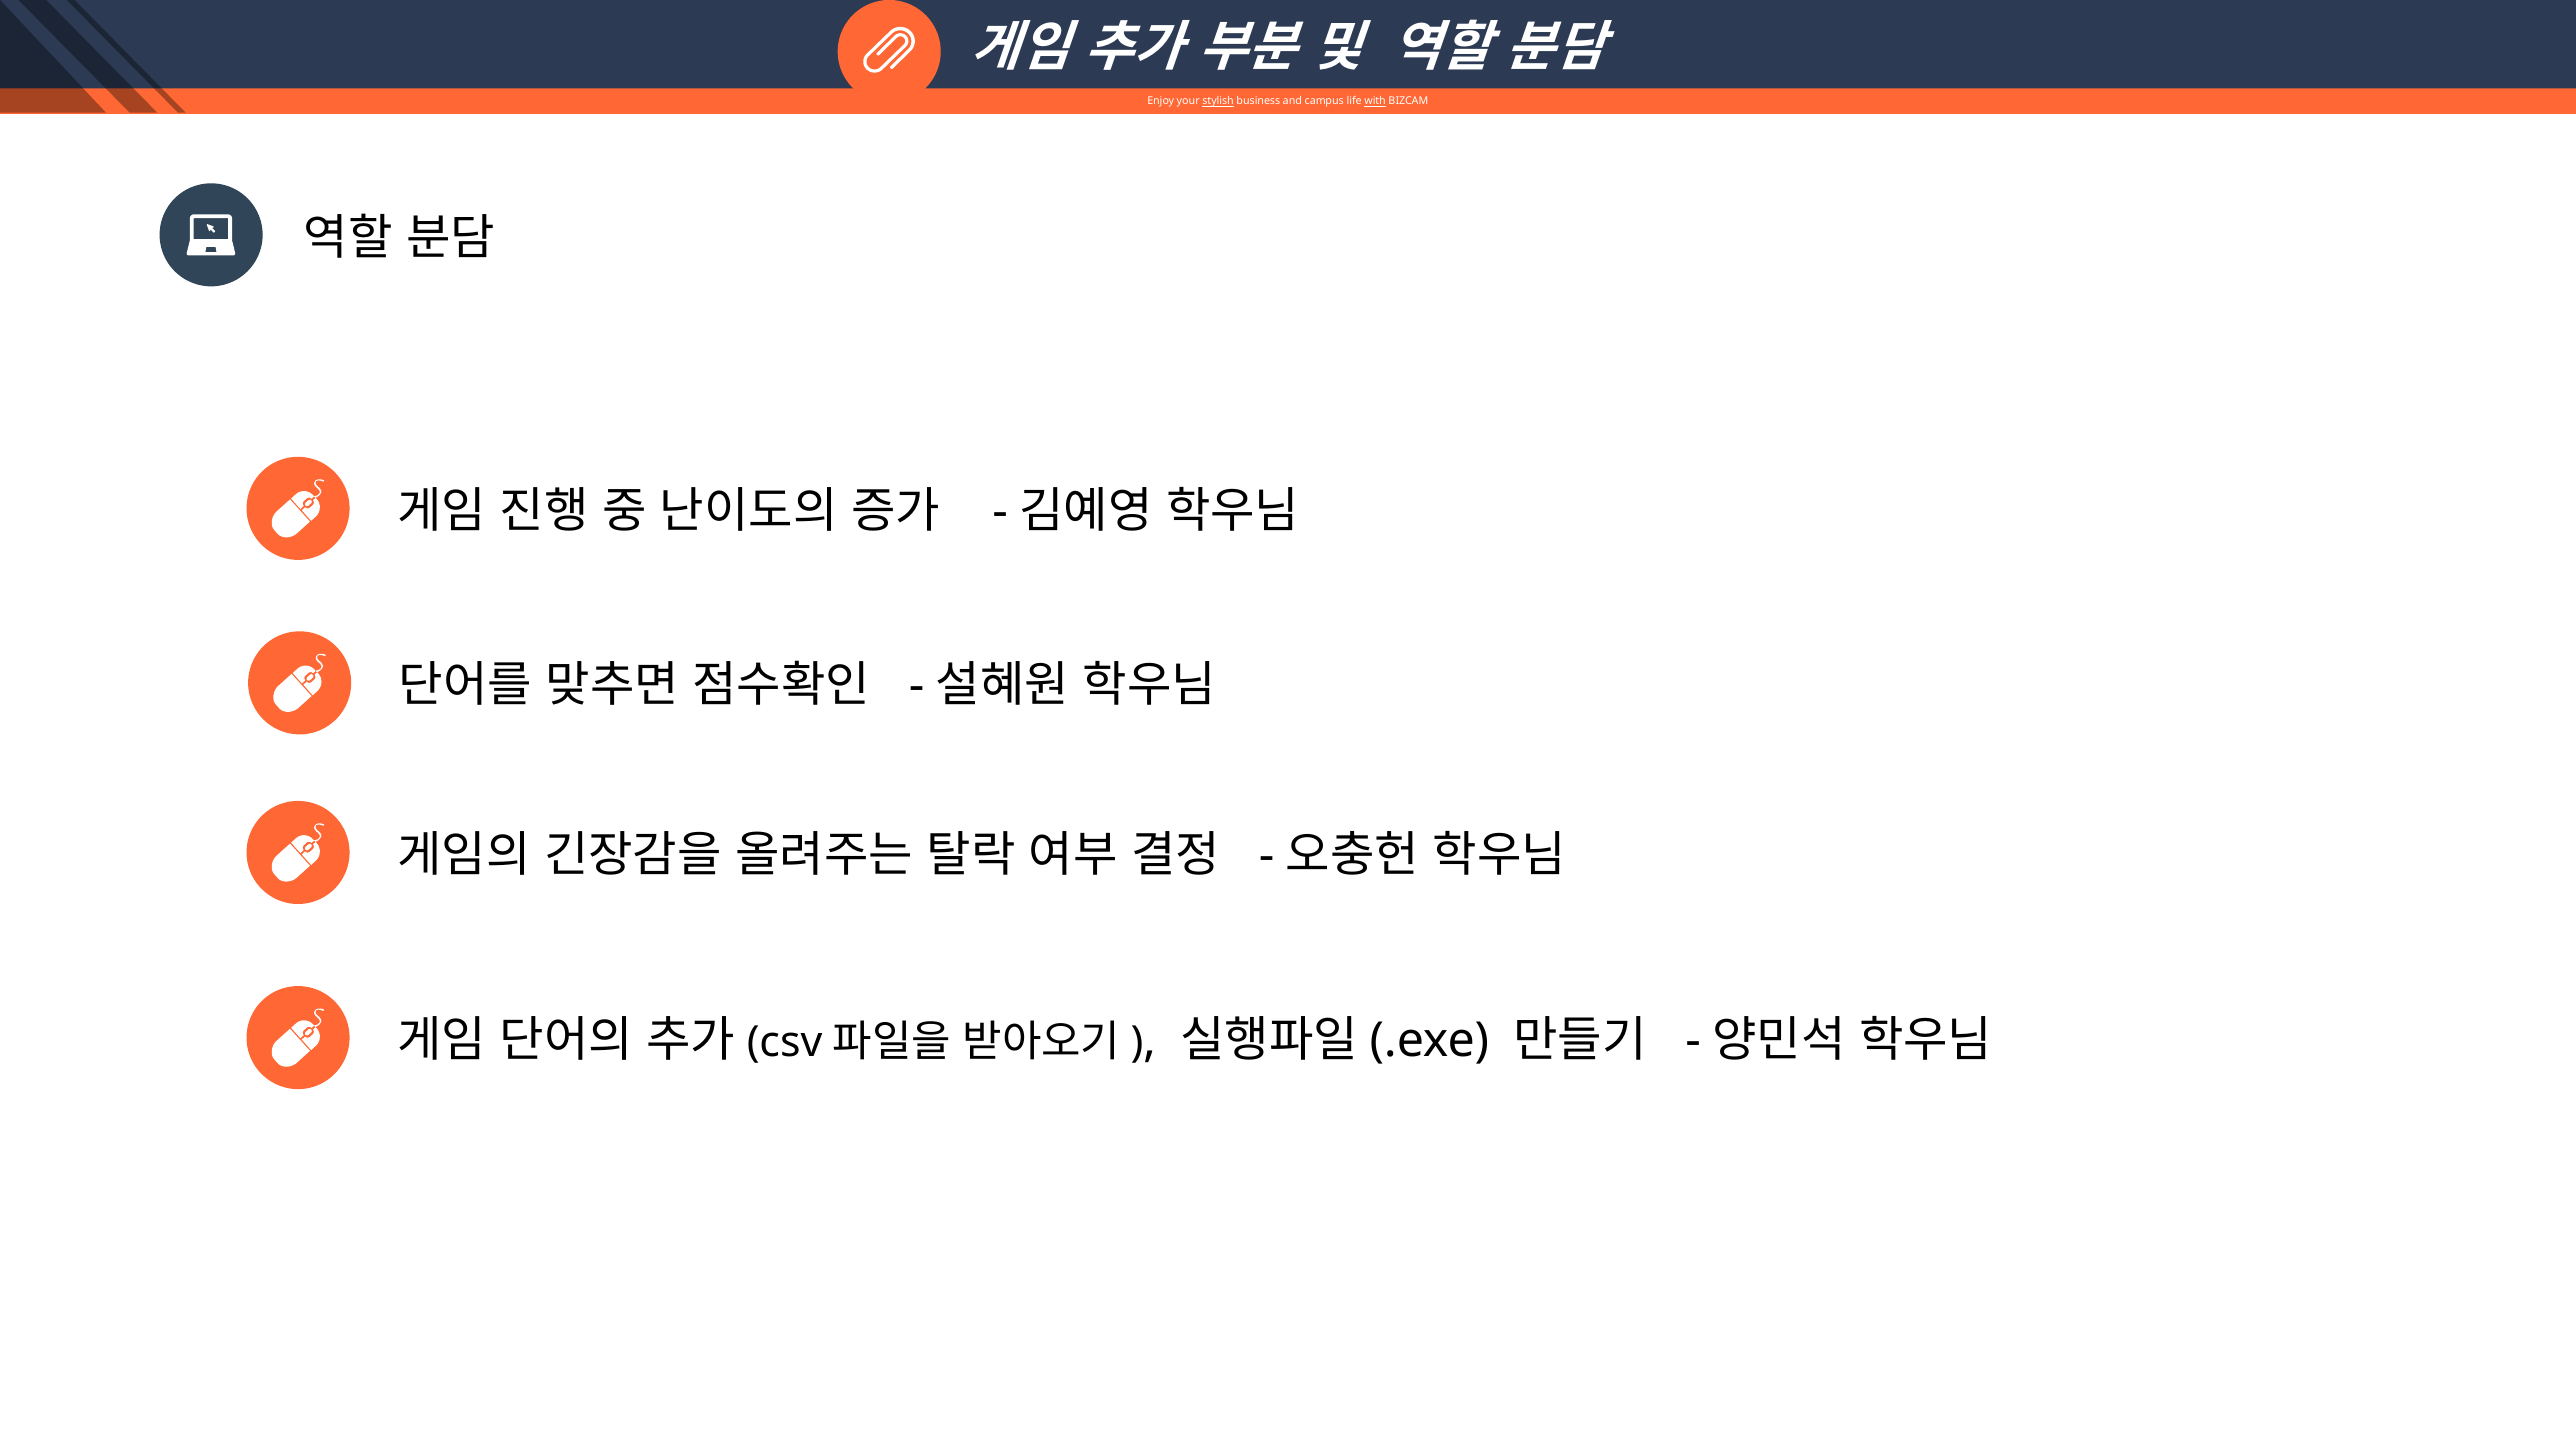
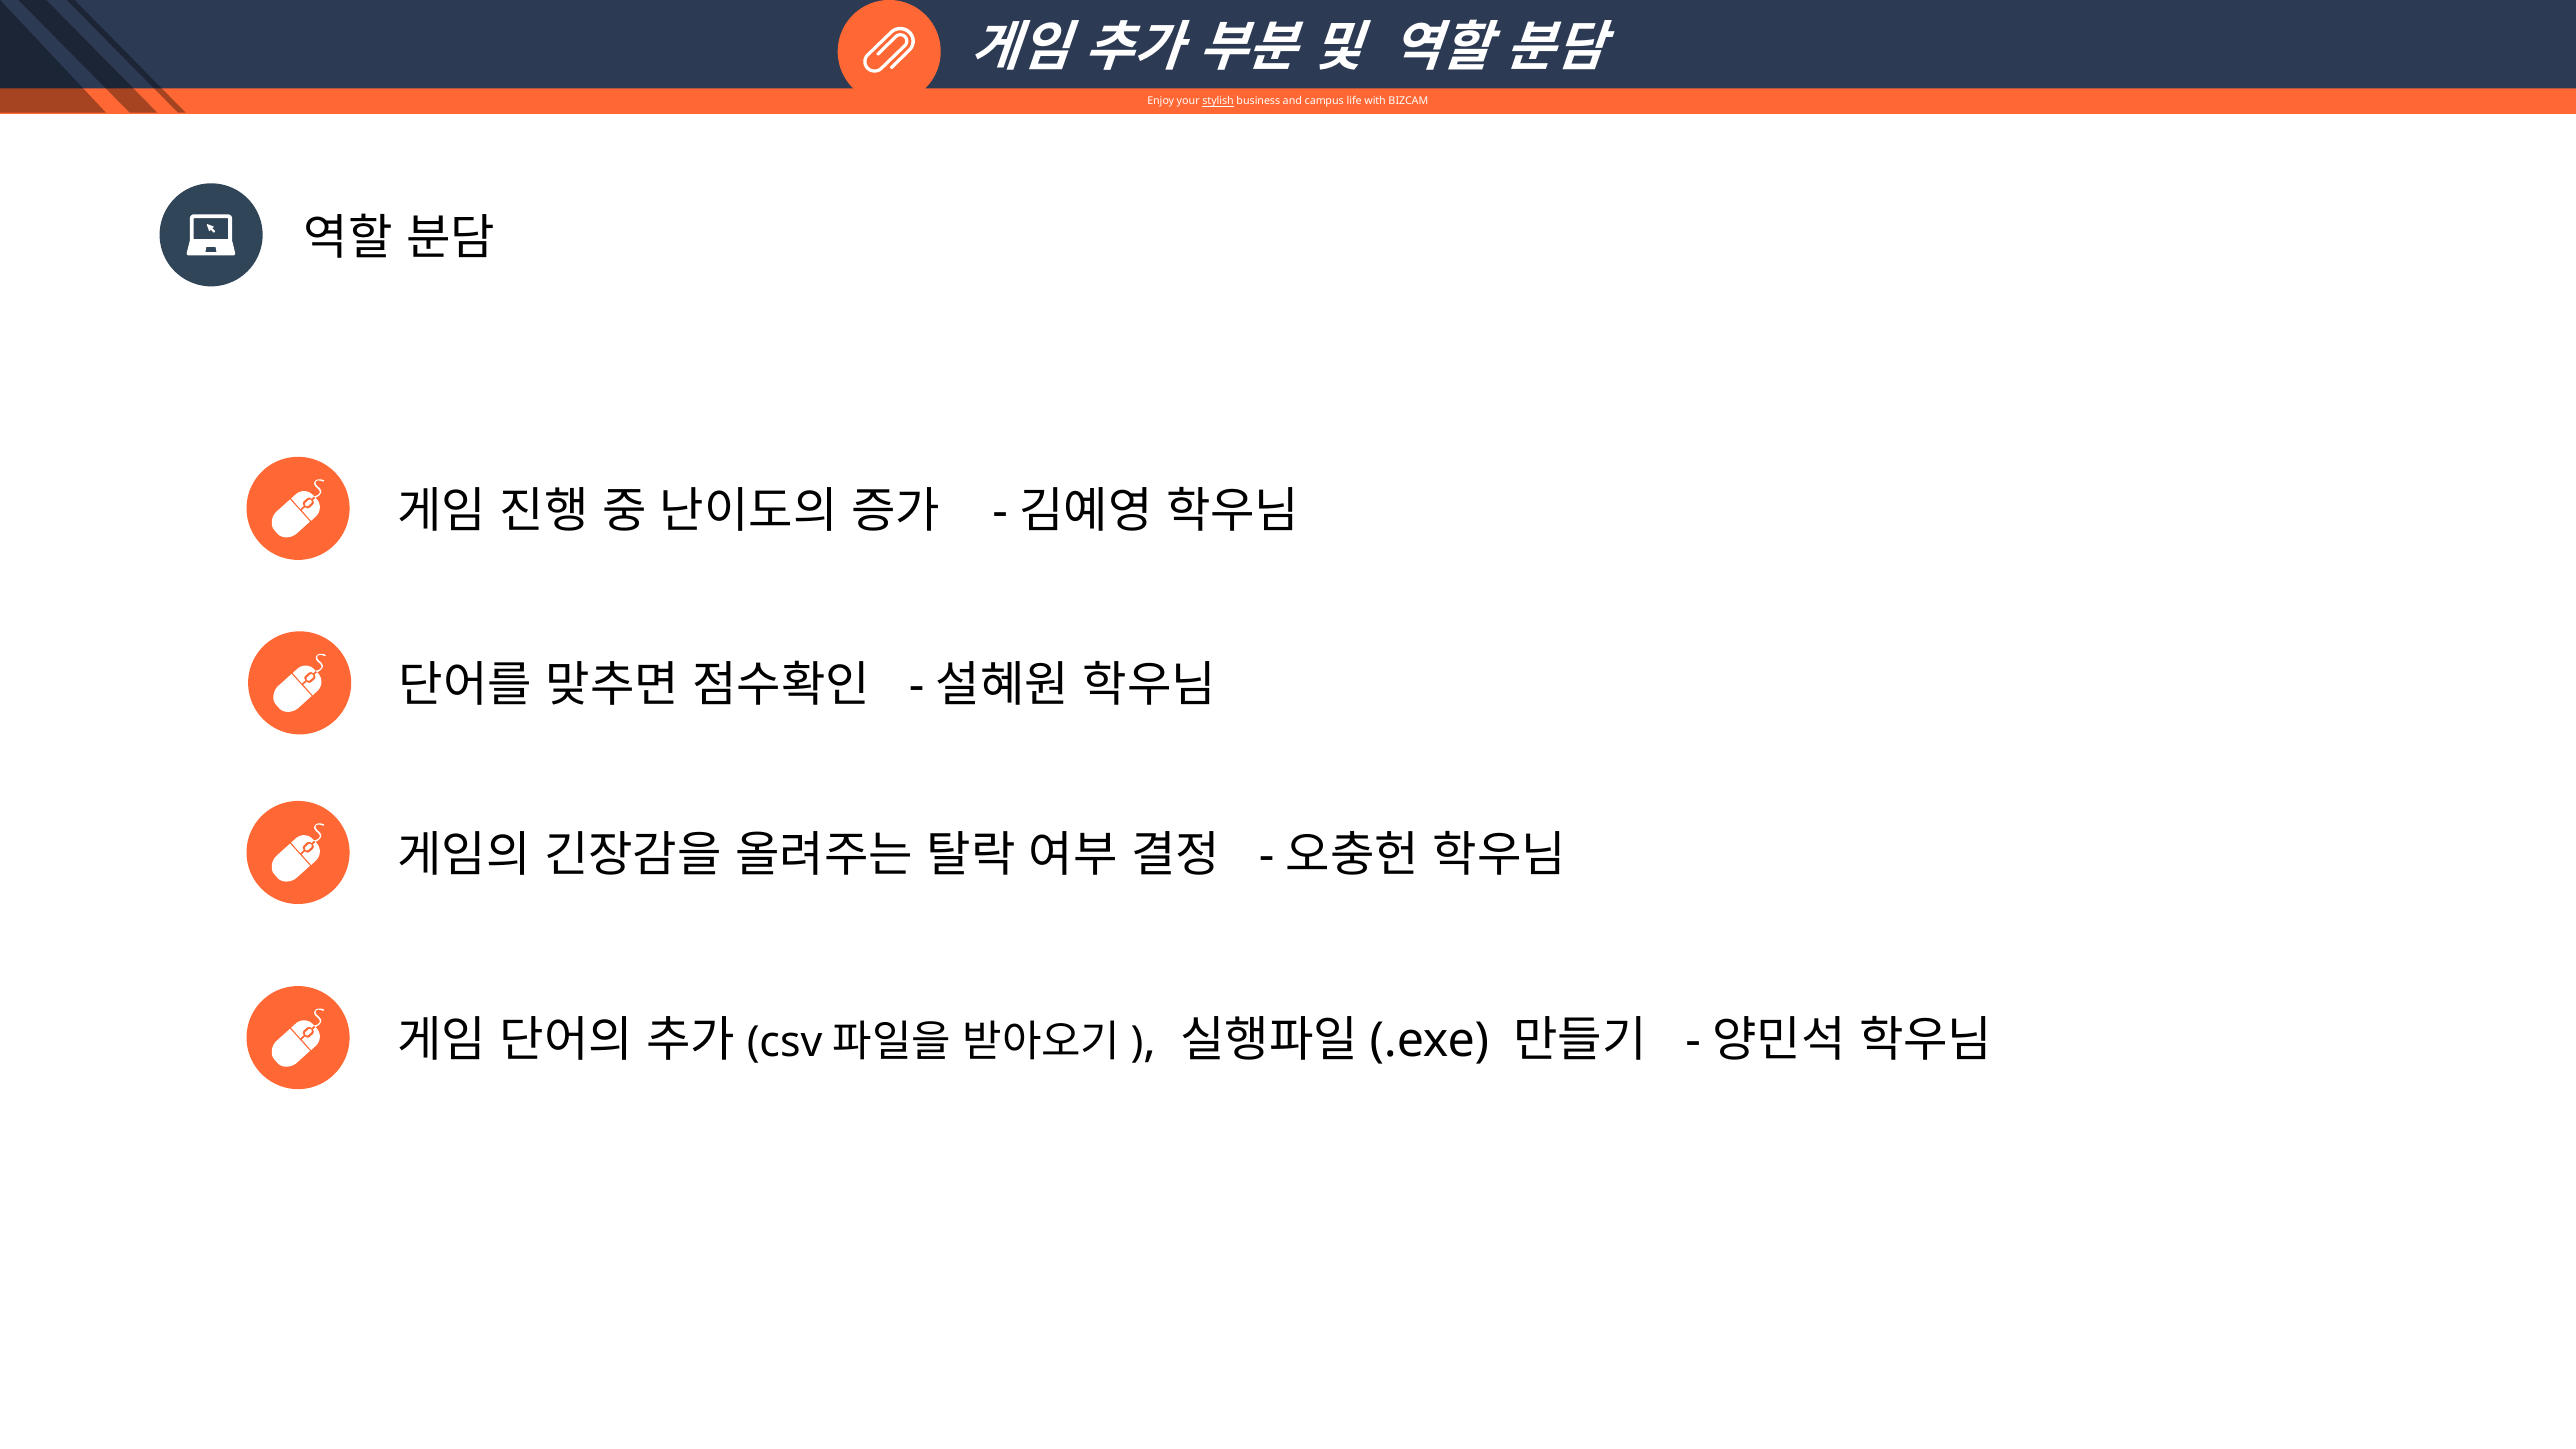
with underline: present -> none
